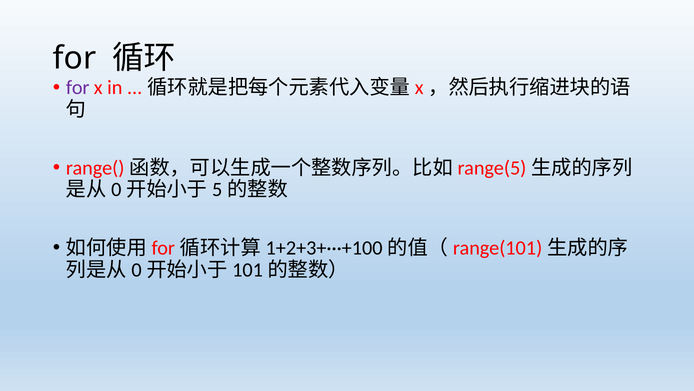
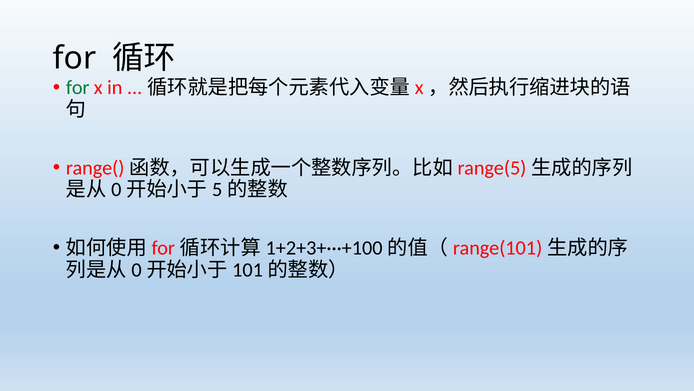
for at (78, 88) colour: purple -> green
